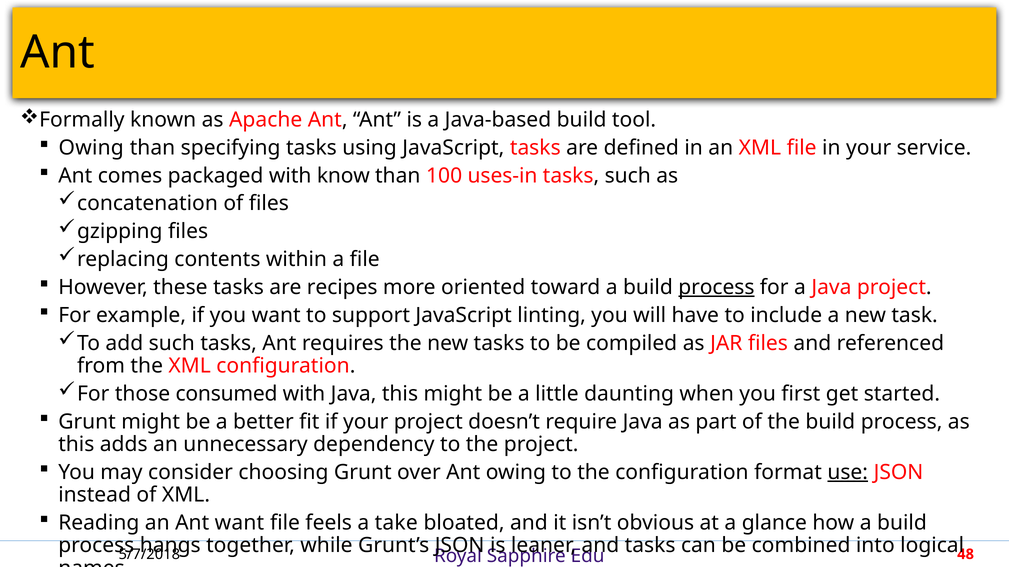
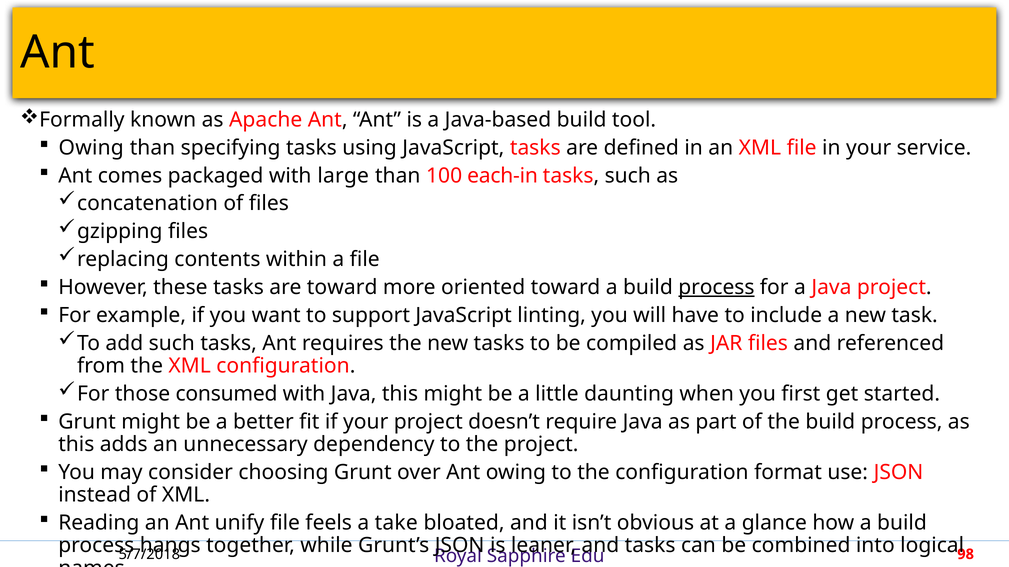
know: know -> large
uses-in: uses-in -> each-in
are recipes: recipes -> toward
use underline: present -> none
Ant want: want -> unify
48: 48 -> 98
